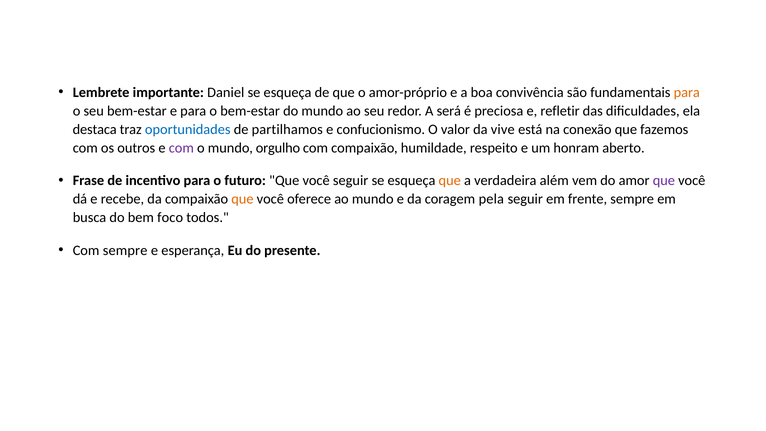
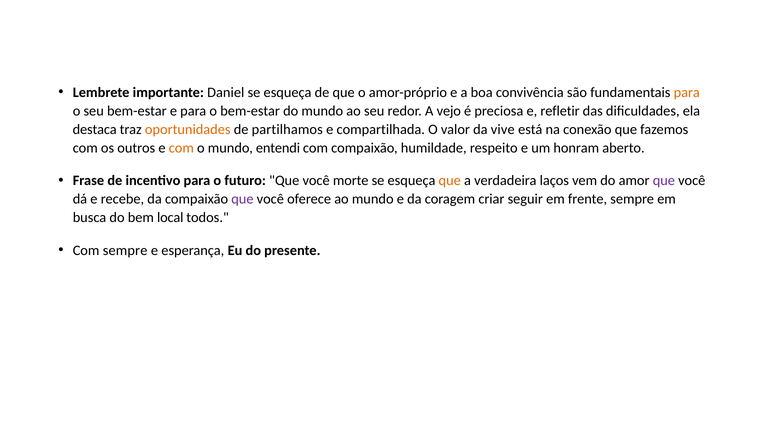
será: será -> vejo
oportunidades colour: blue -> orange
confucionismo: confucionismo -> compartilhada
com at (181, 148) colour: purple -> orange
orgulho: orgulho -> entendi
você seguir: seguir -> morte
além: além -> laços
que at (242, 199) colour: orange -> purple
pela: pela -> criar
foco: foco -> local
